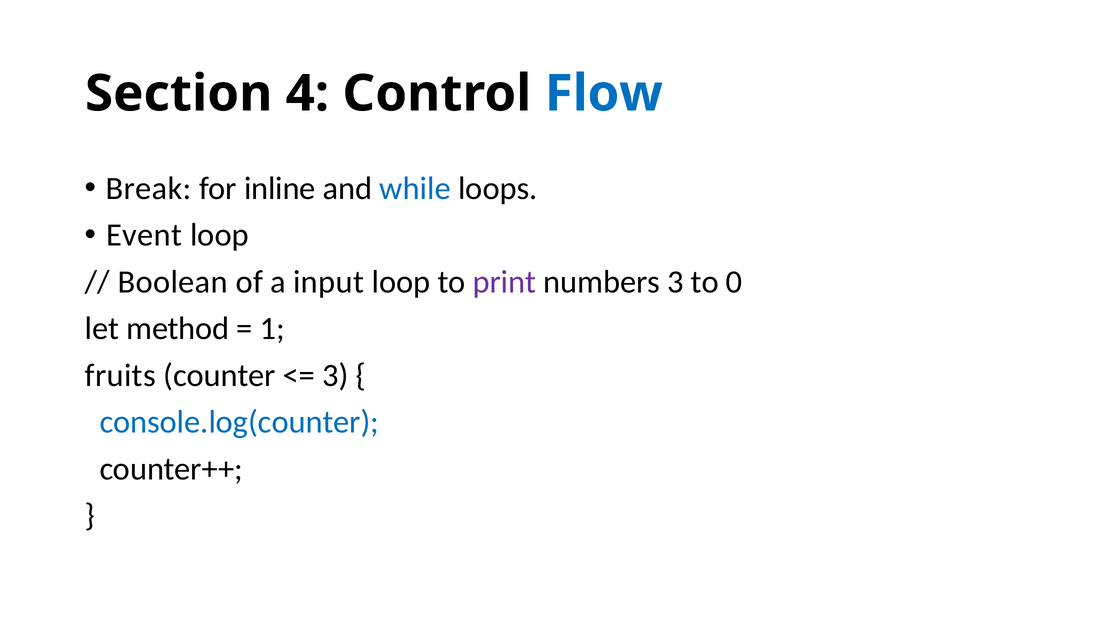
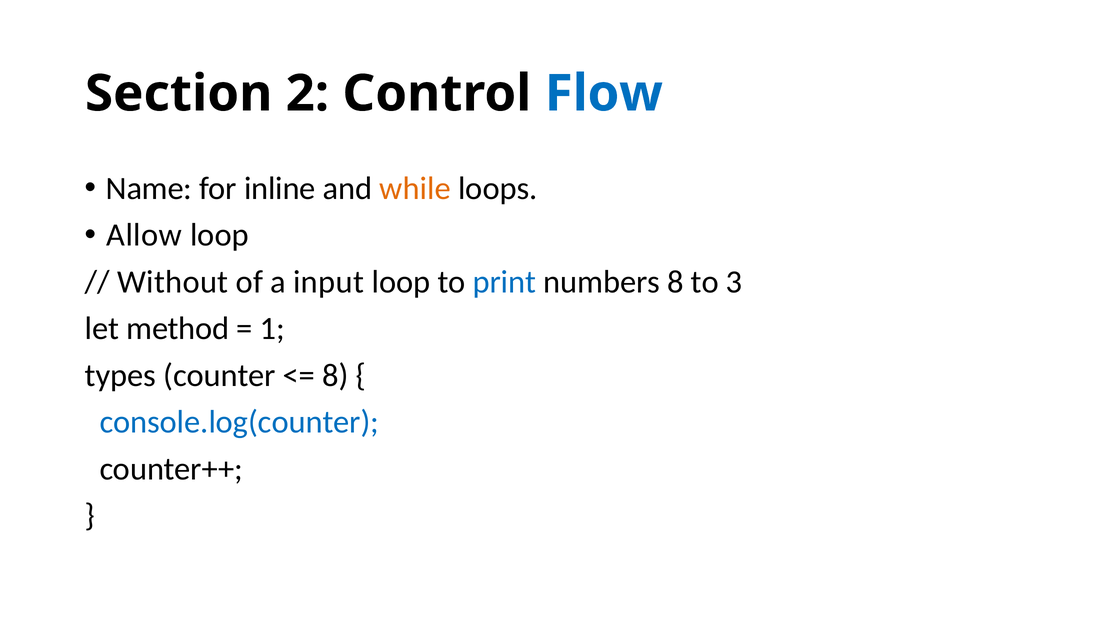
4: 4 -> 2
Break: Break -> Name
while colour: blue -> orange
Event: Event -> Allow
Boolean: Boolean -> Without
print colour: purple -> blue
numbers 3: 3 -> 8
0: 0 -> 3
fruits: fruits -> types
3 at (336, 375): 3 -> 8
